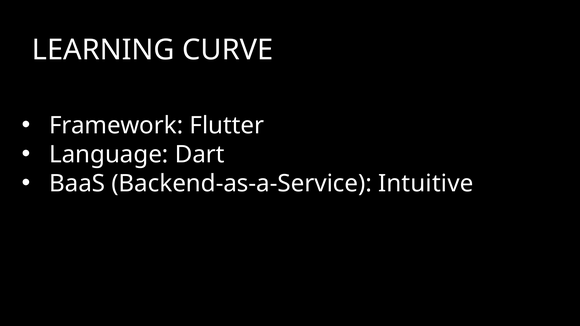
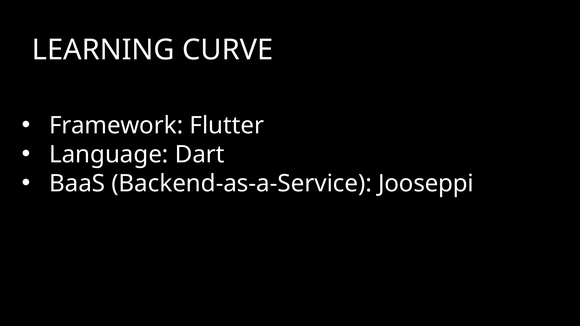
Intuitive: Intuitive -> Jooseppi
